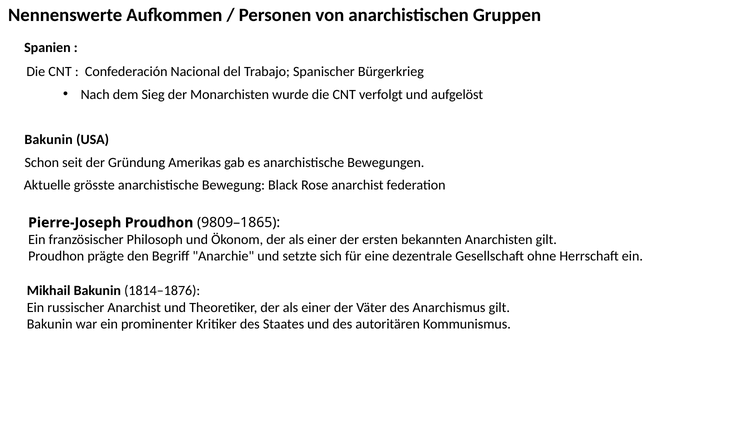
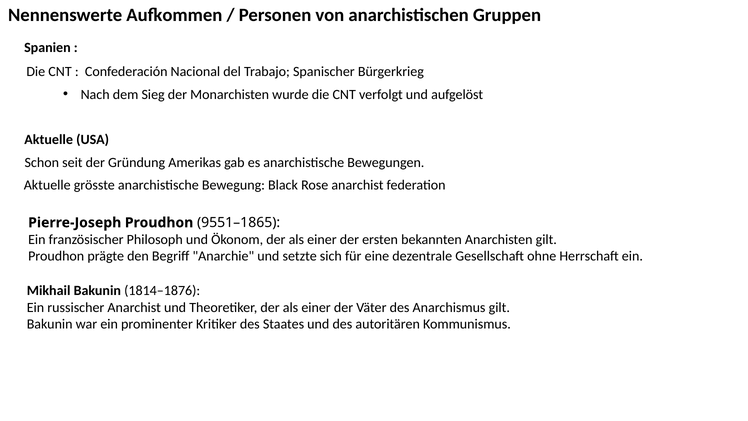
Bakunin at (49, 140): Bakunin -> Aktuelle
9809–1865: 9809–1865 -> 9551–1865
